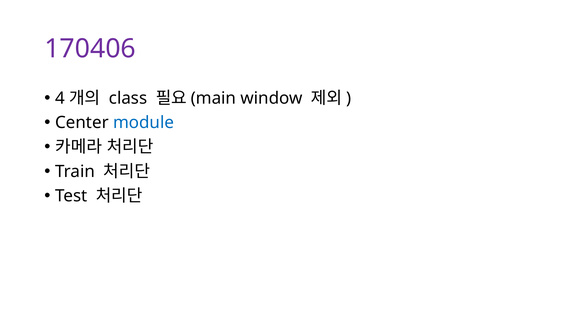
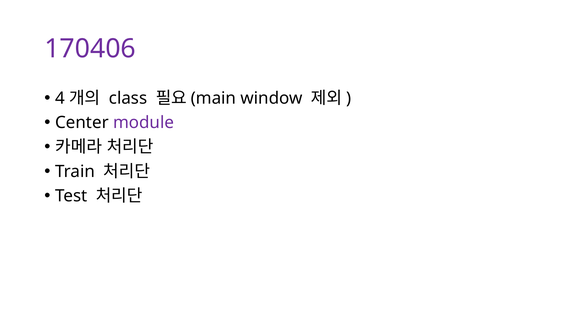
module colour: blue -> purple
